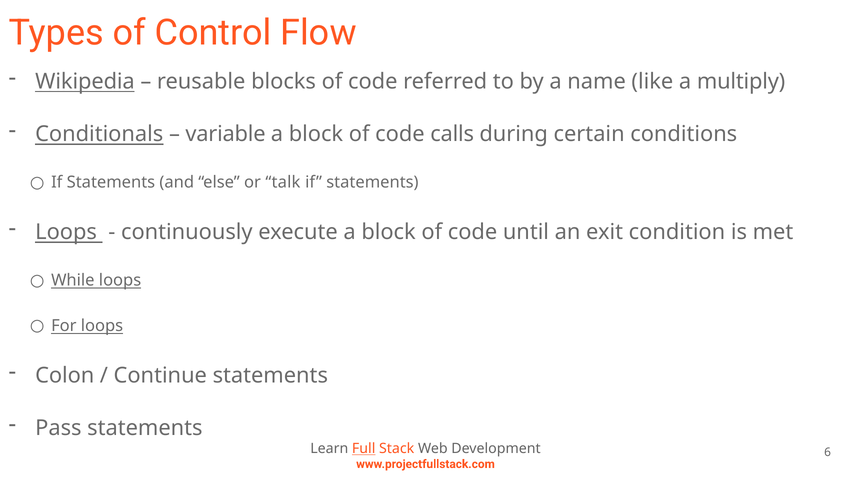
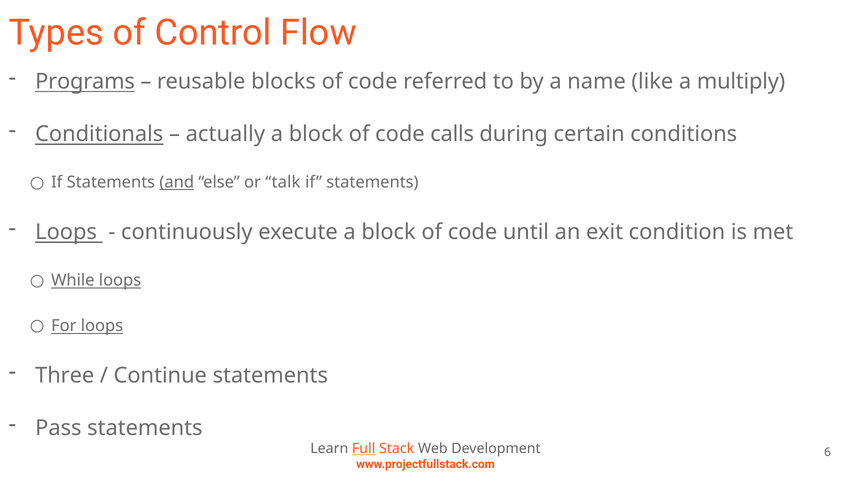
Wikipedia: Wikipedia -> Programs
variable: variable -> actually
and underline: none -> present
Colon: Colon -> Three
